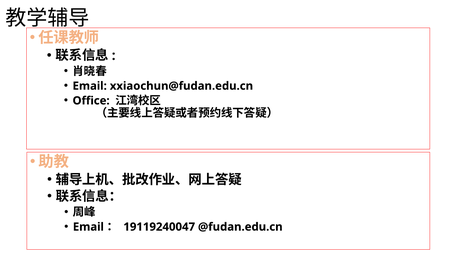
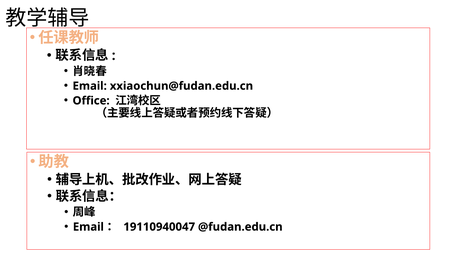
19119240047: 19119240047 -> 19110940047
